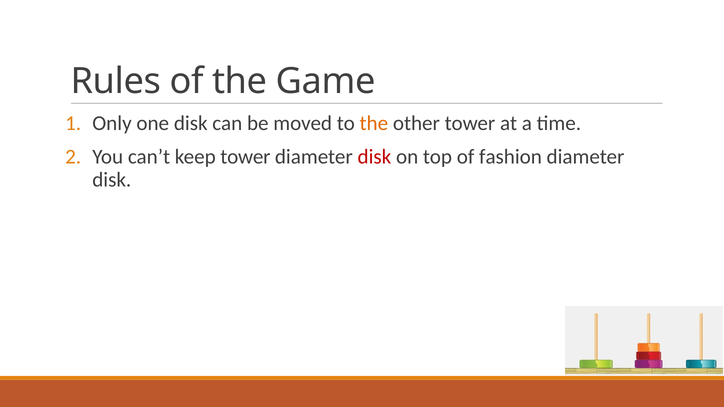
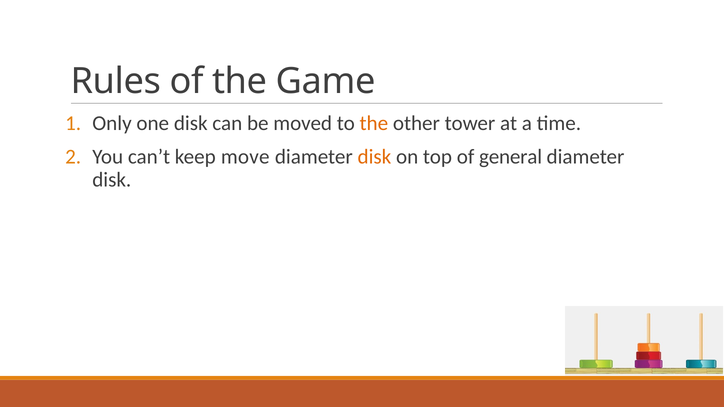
keep tower: tower -> move
disk at (374, 157) colour: red -> orange
fashion: fashion -> general
